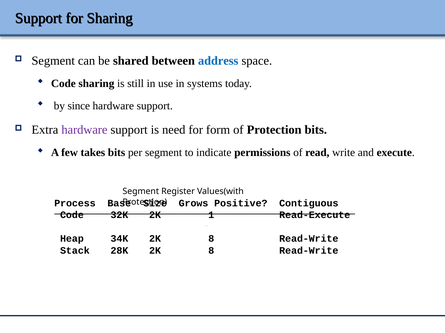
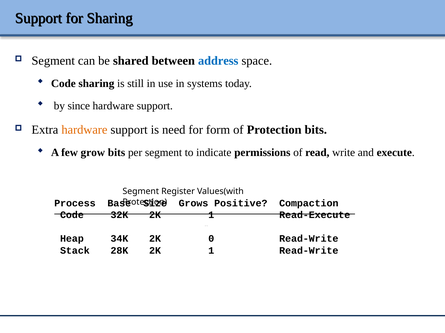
hardware at (84, 130) colour: purple -> orange
takes: takes -> grow
Contiguous: Contiguous -> Compaction
34K 2K 8: 8 -> 0
28K 2K 8: 8 -> 1
